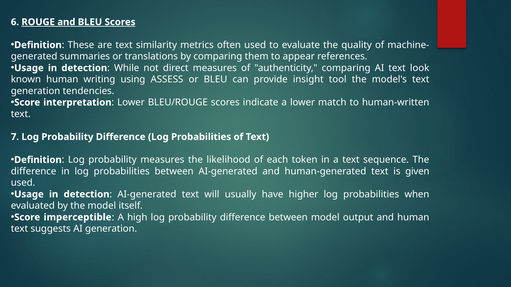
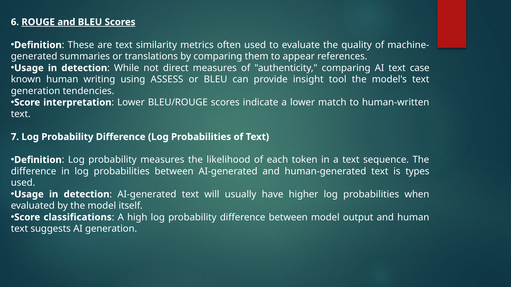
look: look -> case
given: given -> types
imperceptible: imperceptible -> classifications
